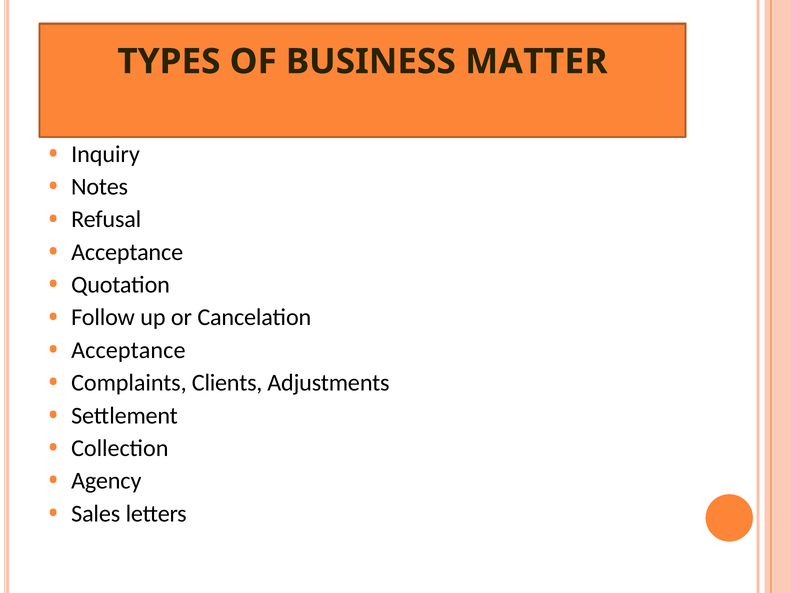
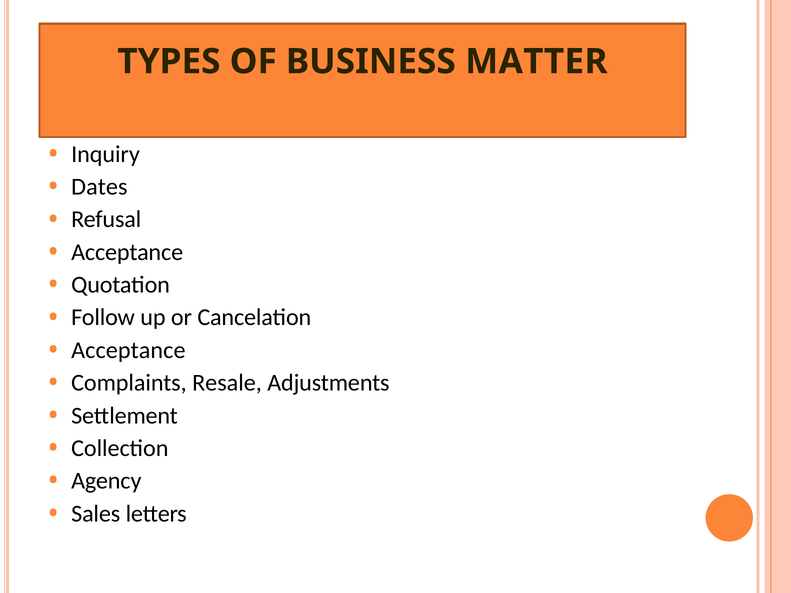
Notes: Notes -> Dates
Clients: Clients -> Resale
